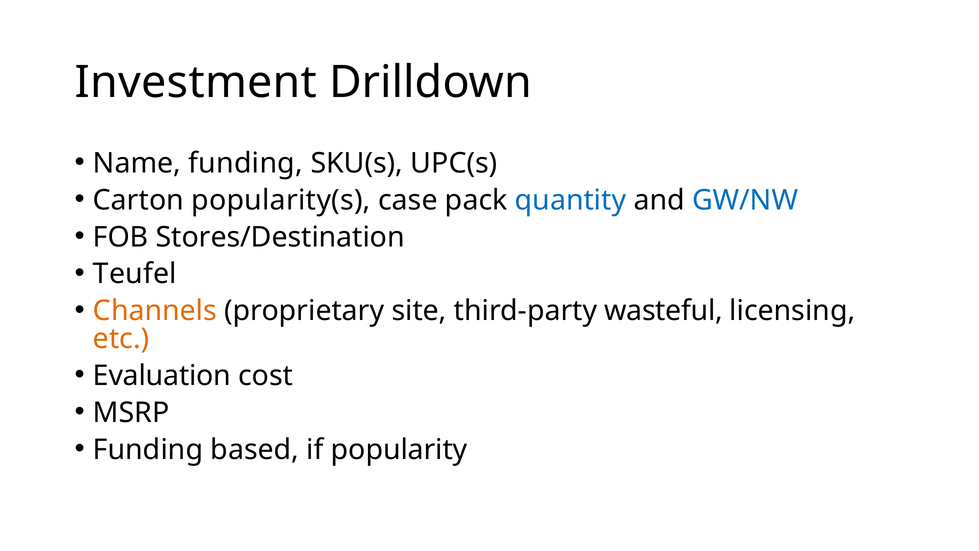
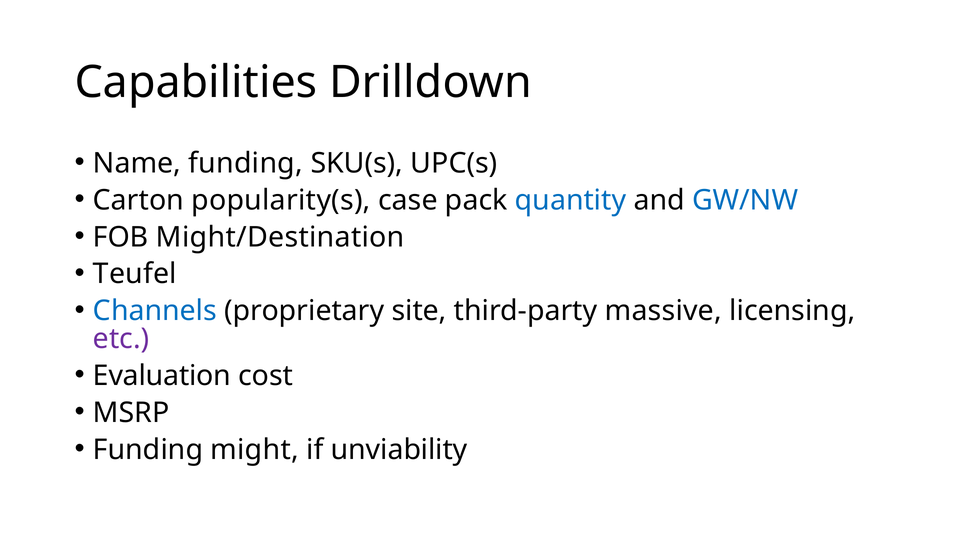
Investment: Investment -> Capabilities
Stores/Destination: Stores/Destination -> Might/Destination
Channels colour: orange -> blue
wasteful: wasteful -> massive
etc colour: orange -> purple
based: based -> might
popularity: popularity -> unviability
